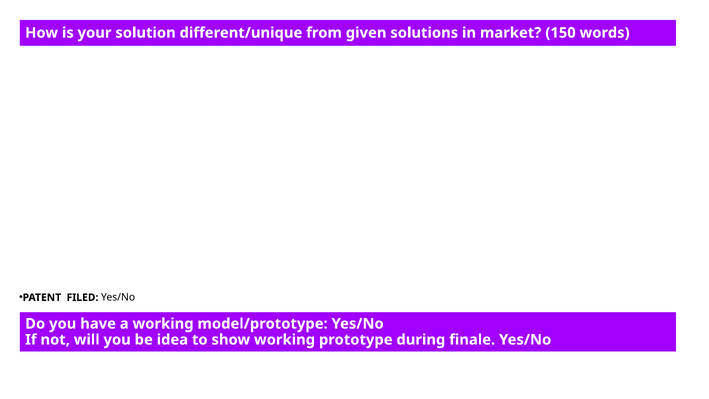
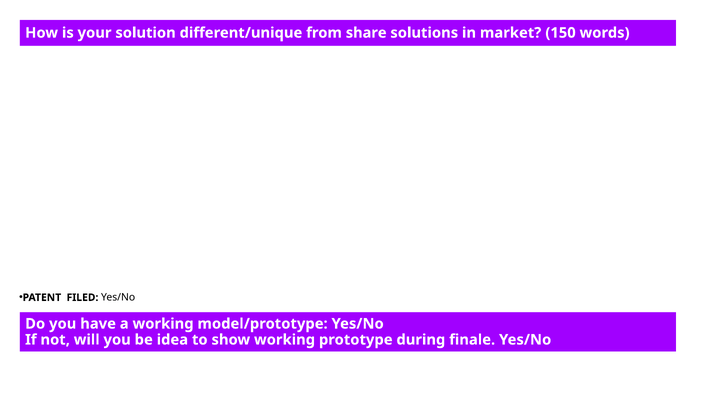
given: given -> share
